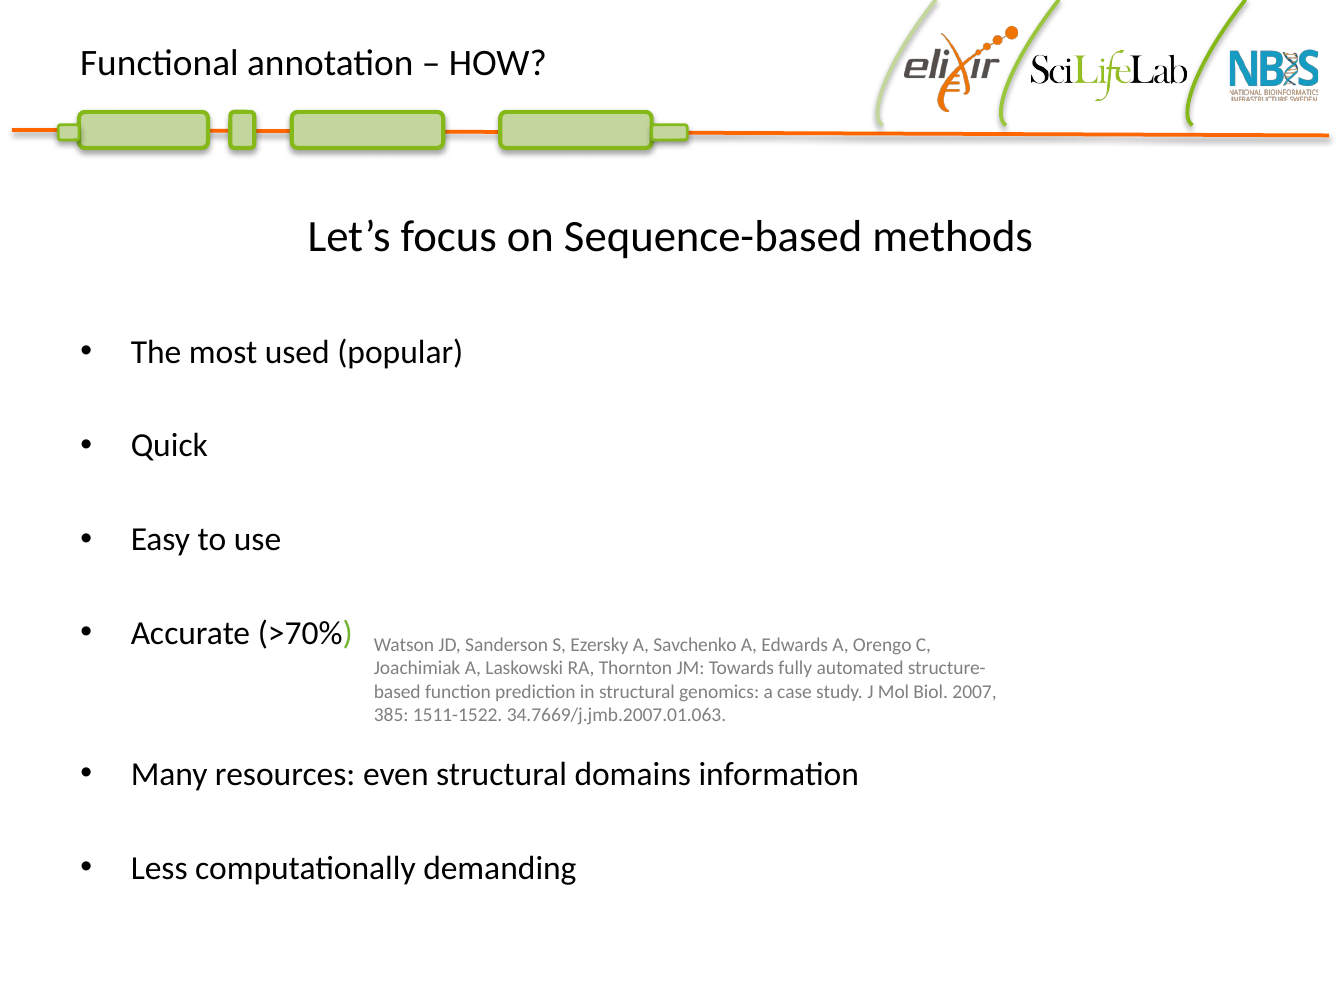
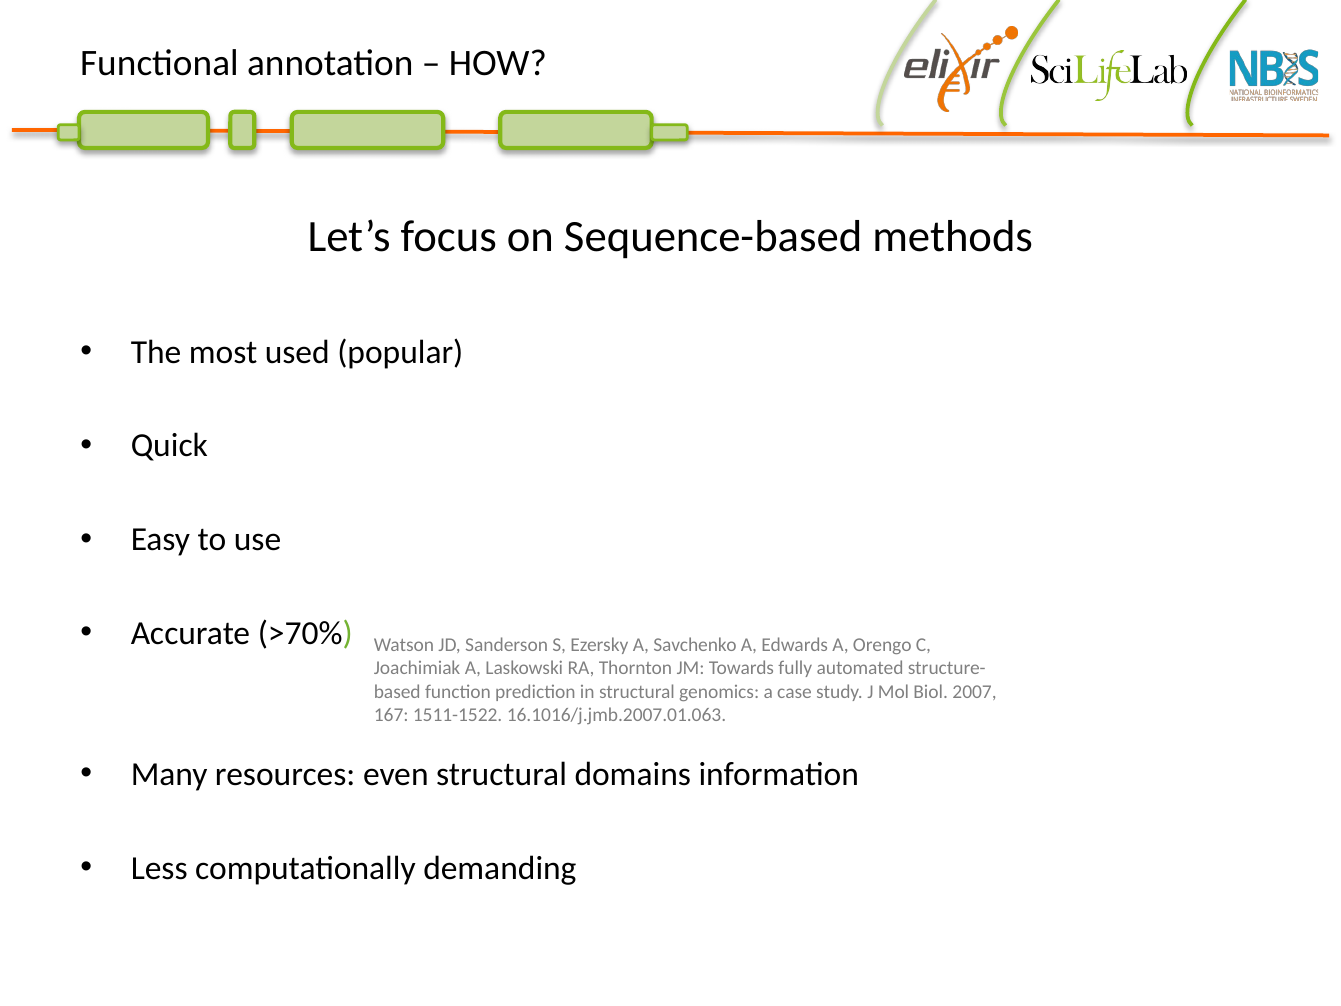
385: 385 -> 167
34.7669/j.jmb.2007.01.063: 34.7669/j.jmb.2007.01.063 -> 16.1016/j.jmb.2007.01.063
